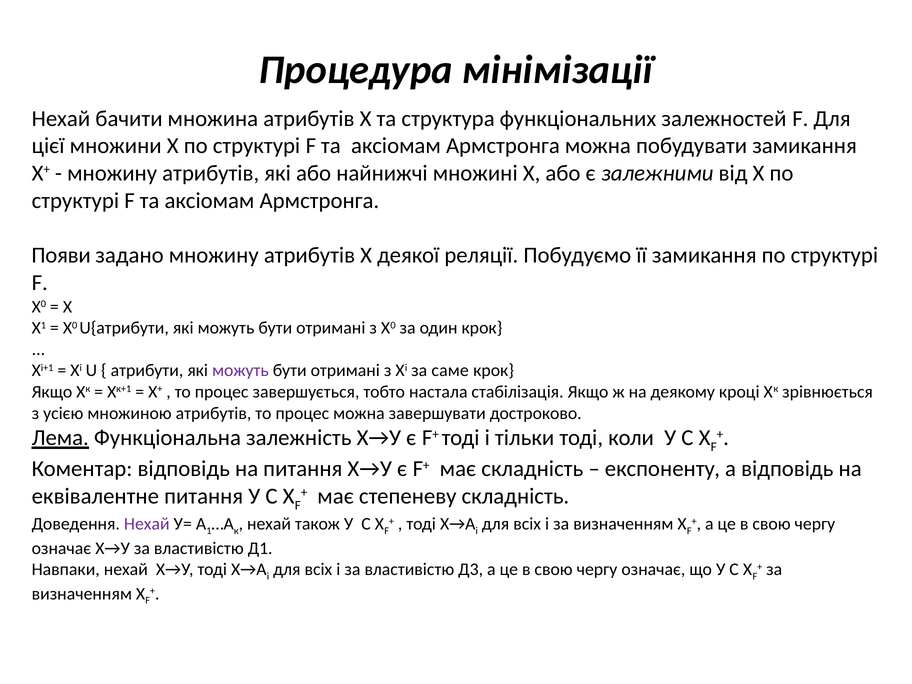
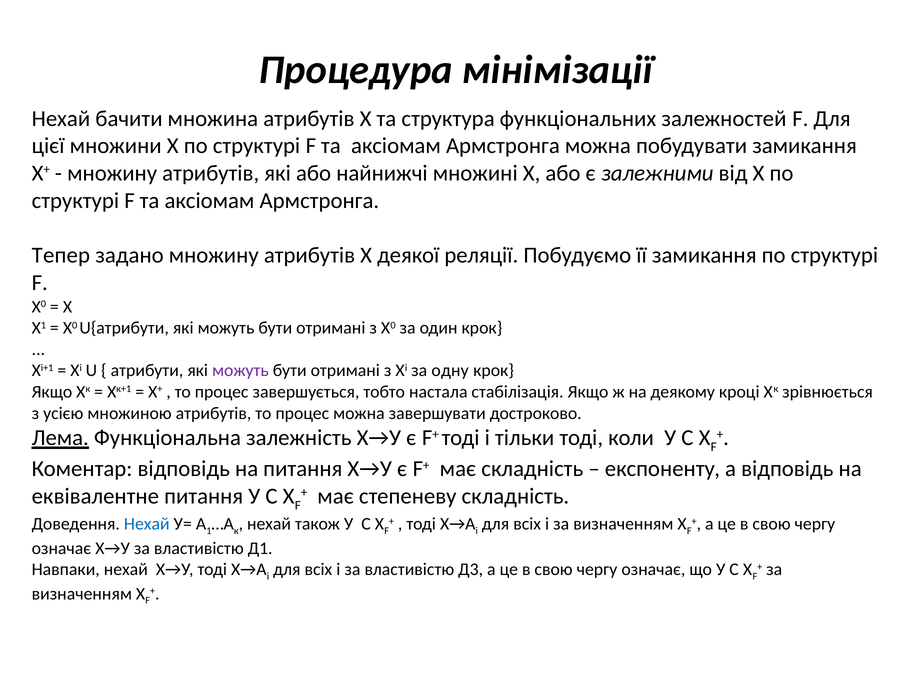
Появи: Появи -> Тепер
саме: саме -> одну
Нехай at (147, 524) colour: purple -> blue
